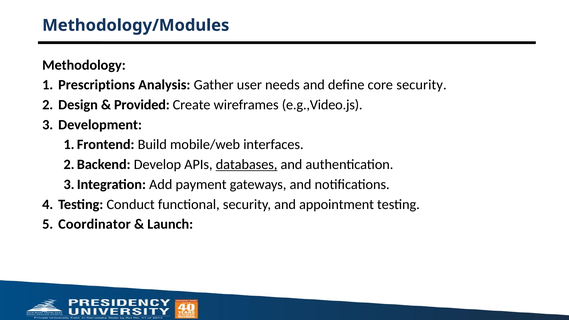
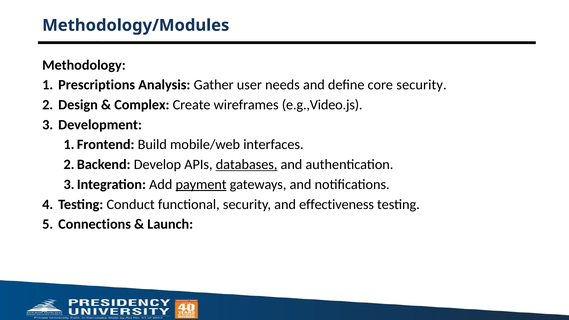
Provided: Provided -> Complex
payment underline: none -> present
appointment: appointment -> effectiveness
Coordinator: Coordinator -> Connections
